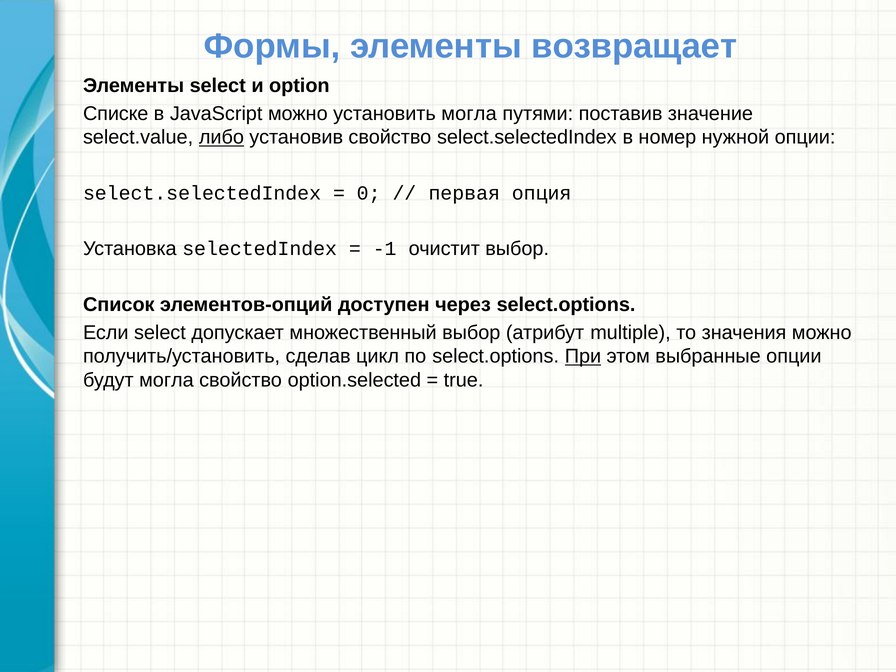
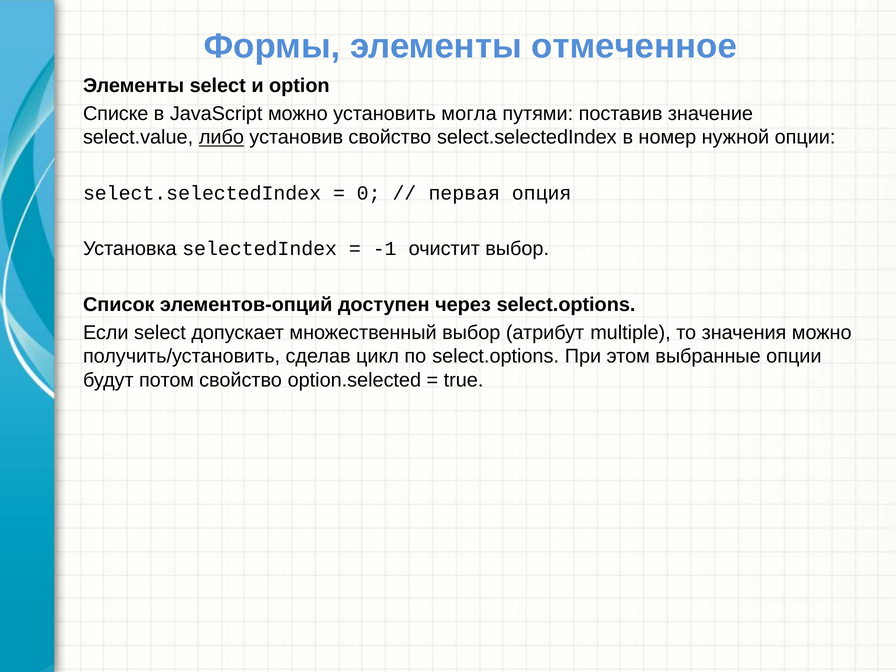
возвращает: возвращает -> отмеченное
При underline: present -> none
будут могла: могла -> потом
